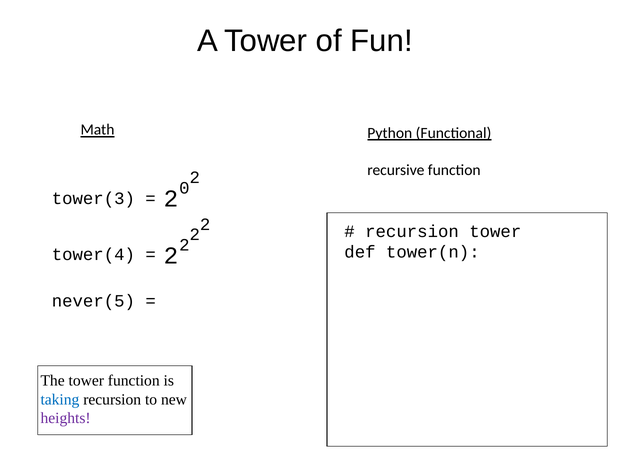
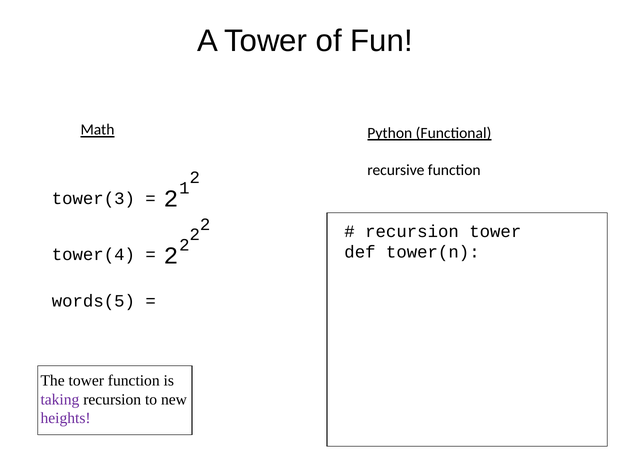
0: 0 -> 1
never(5: never(5 -> words(5
taking colour: blue -> purple
